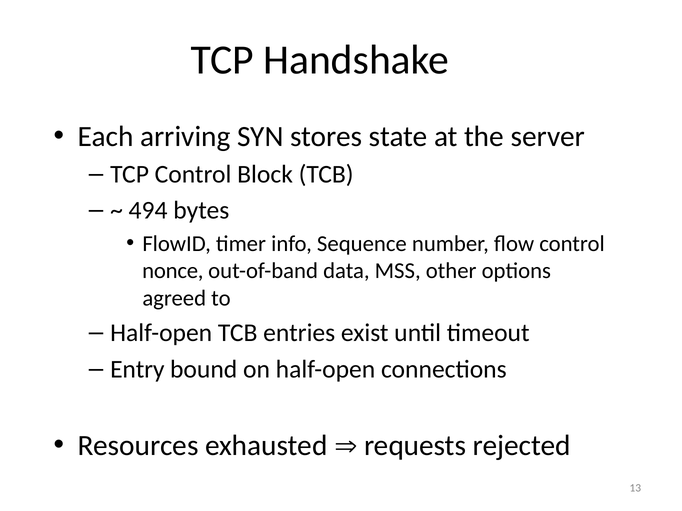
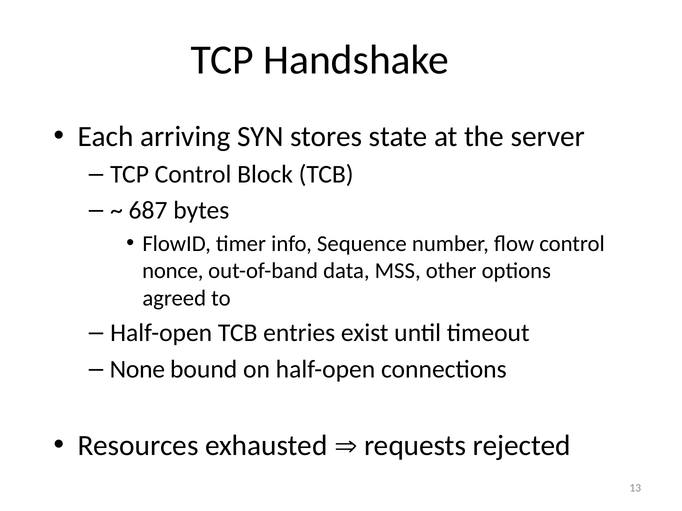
494: 494 -> 687
Entry: Entry -> None
